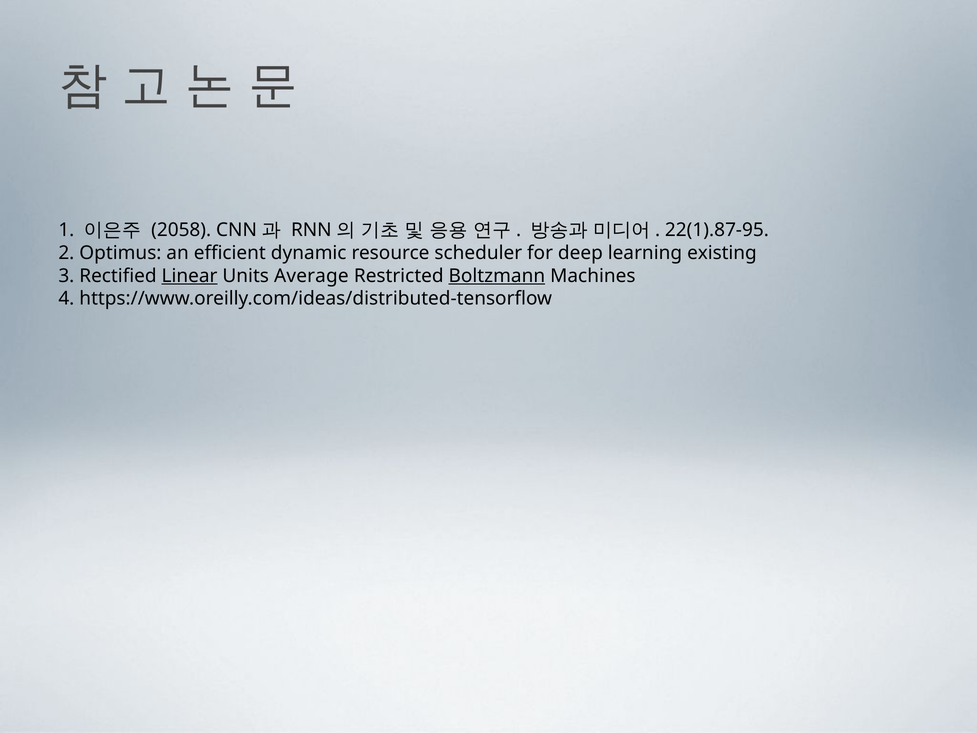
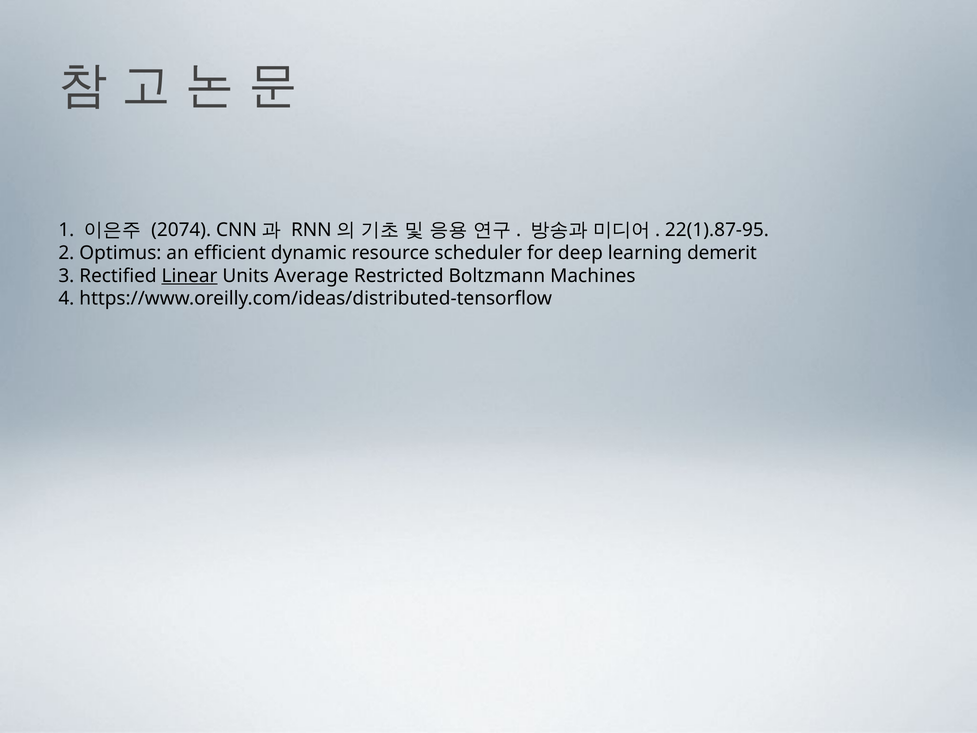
2058: 2058 -> 2074
existing: existing -> demerit
Boltzmann underline: present -> none
